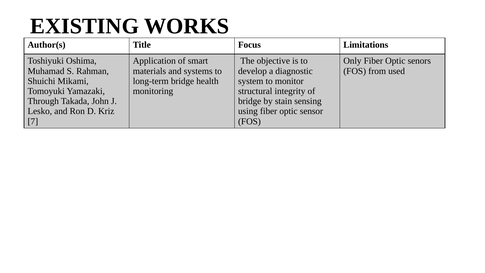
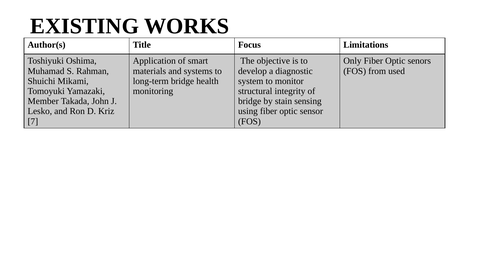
Through: Through -> Member
